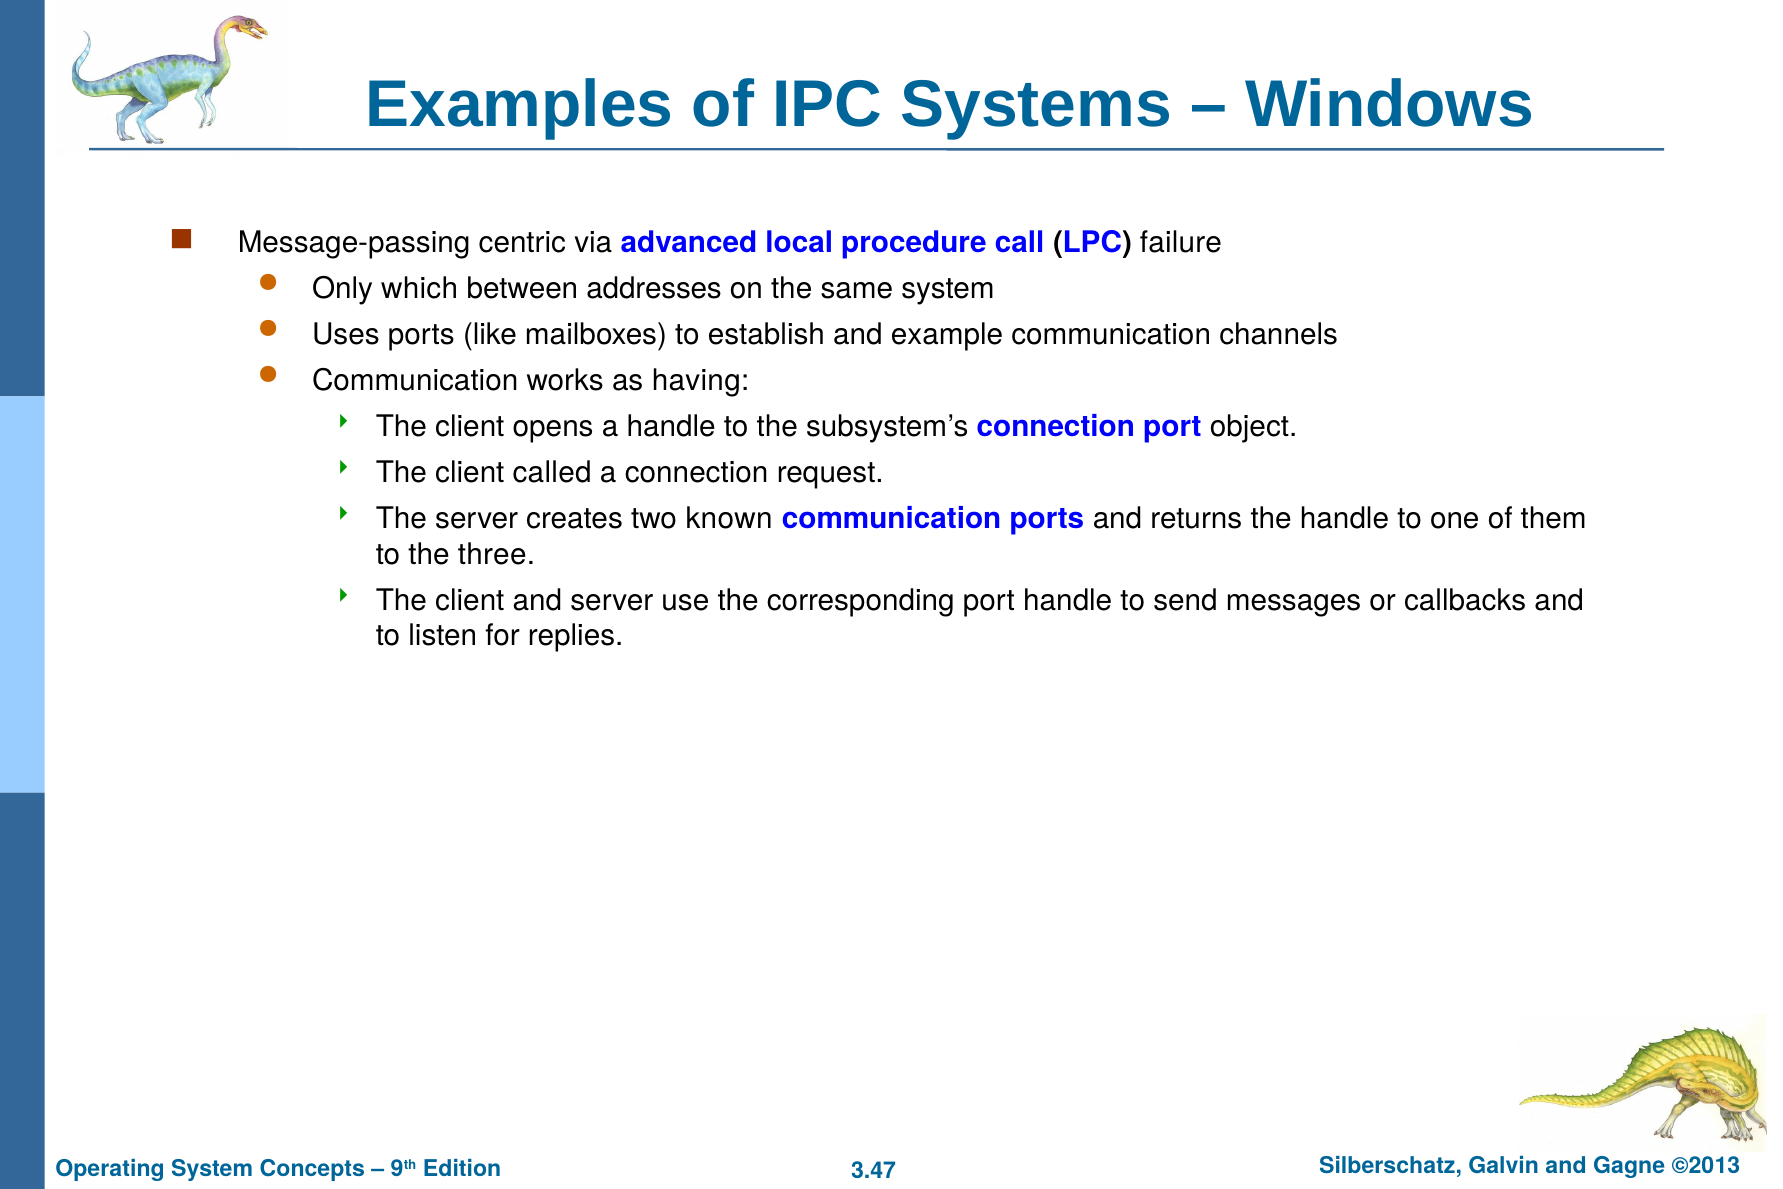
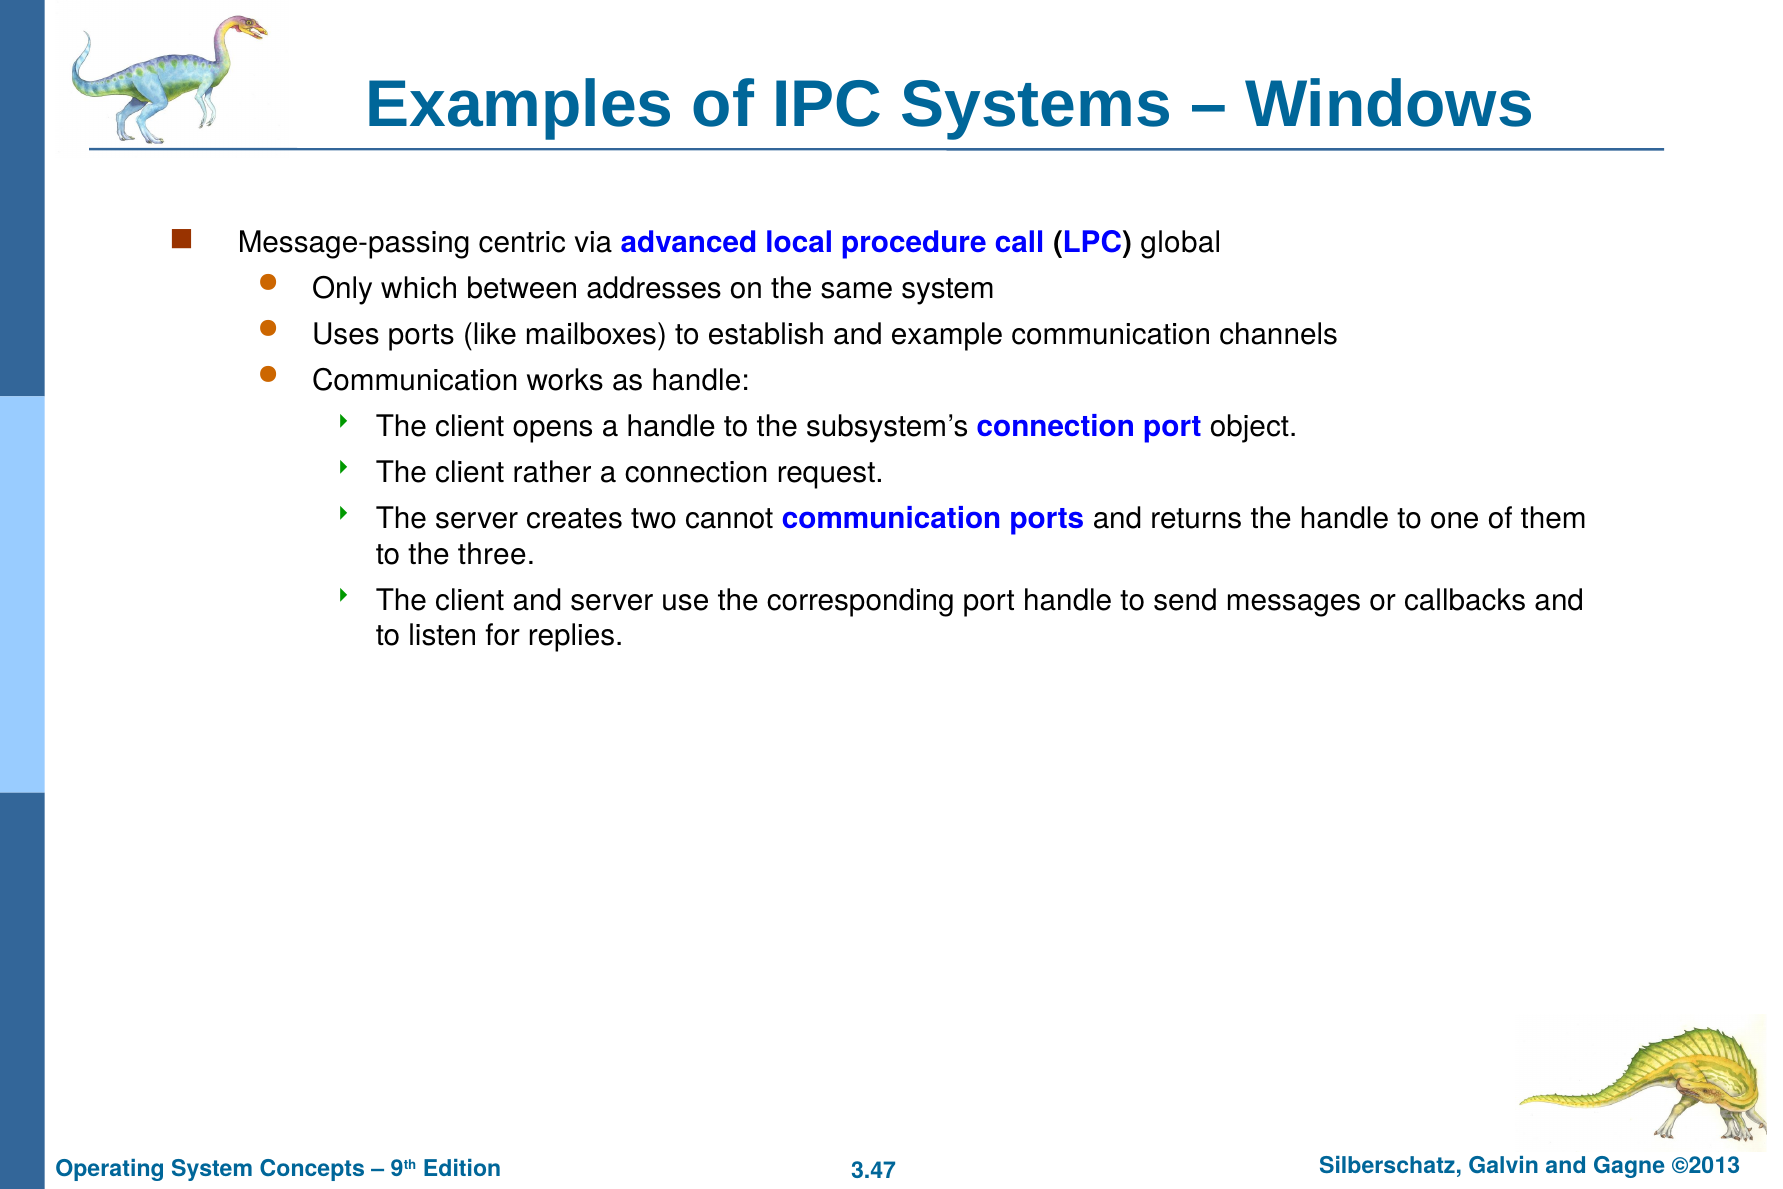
failure: failure -> global
as having: having -> handle
called: called -> rather
known: known -> cannot
